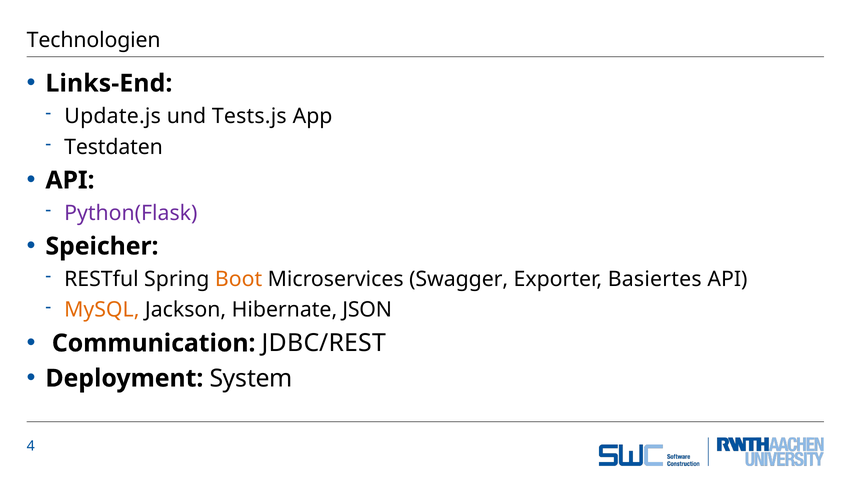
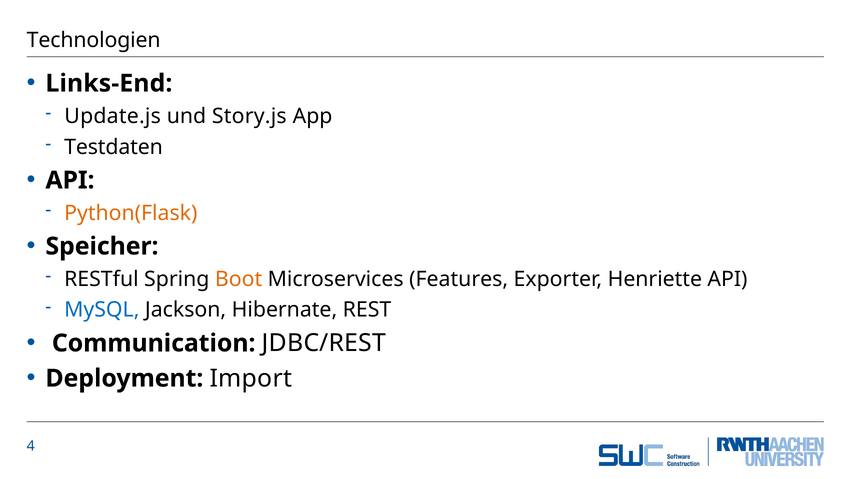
Tests.js: Tests.js -> Story.js
Python(Flask colour: purple -> orange
Swagger: Swagger -> Features
Basiertes: Basiertes -> Henriette
MySQL colour: orange -> blue
JSON: JSON -> REST
System: System -> Import
